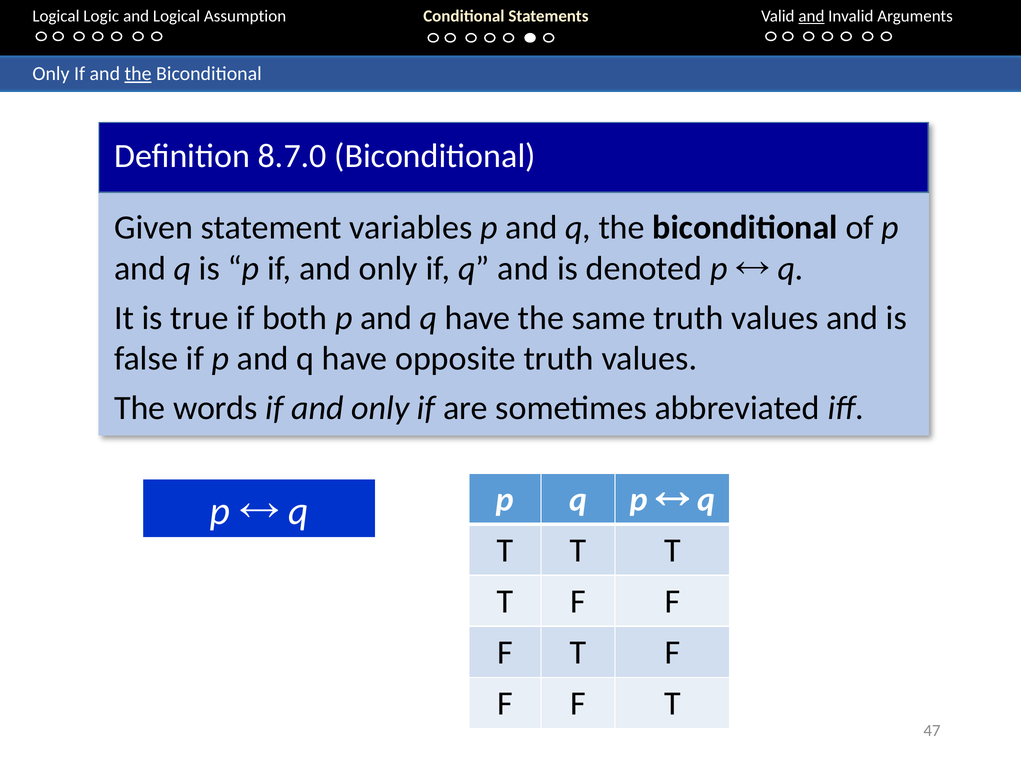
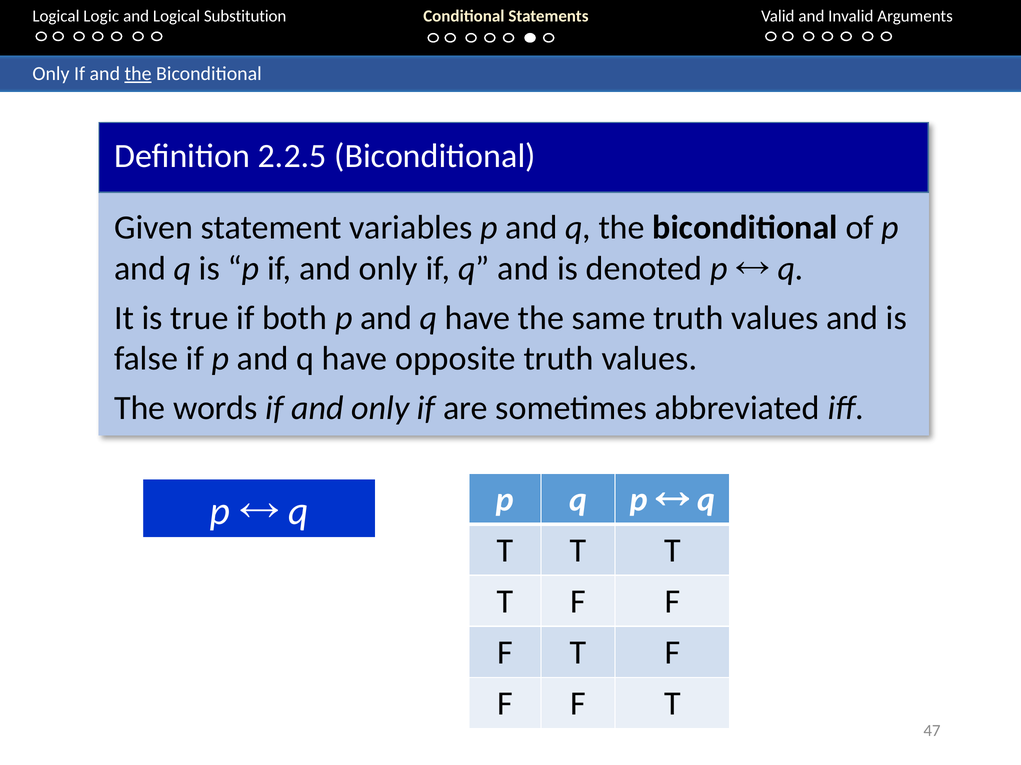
Assumption: Assumption -> Substitution
and at (811, 16) underline: present -> none
8.7.0: 8.7.0 -> 2.2.5
